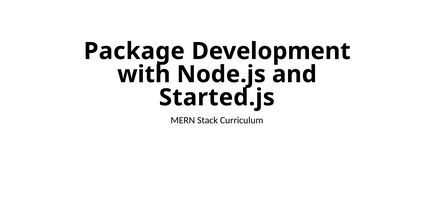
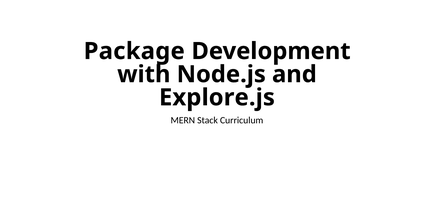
Started.js: Started.js -> Explore.js
